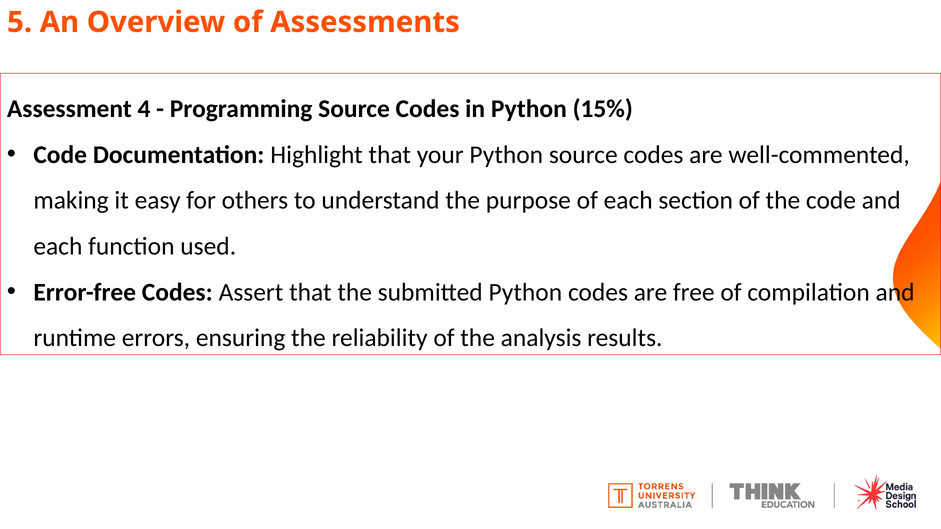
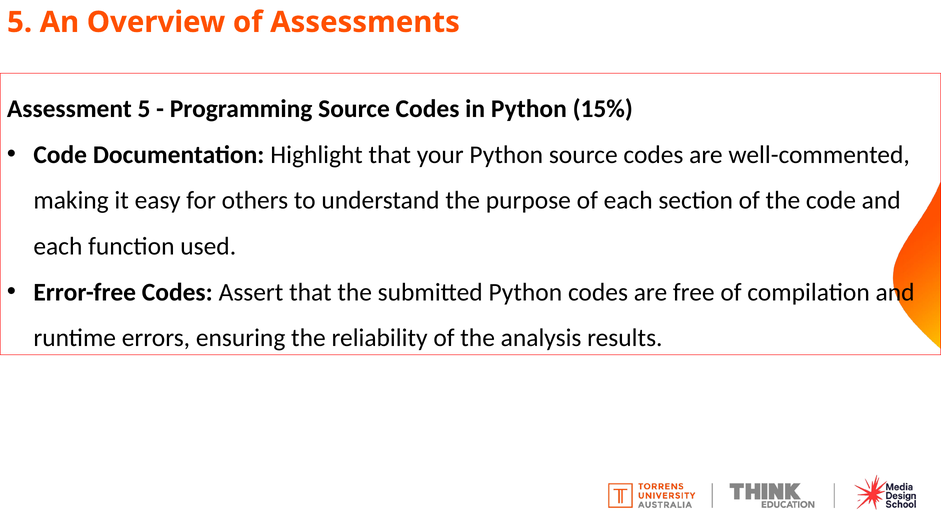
Assessment 4: 4 -> 5
